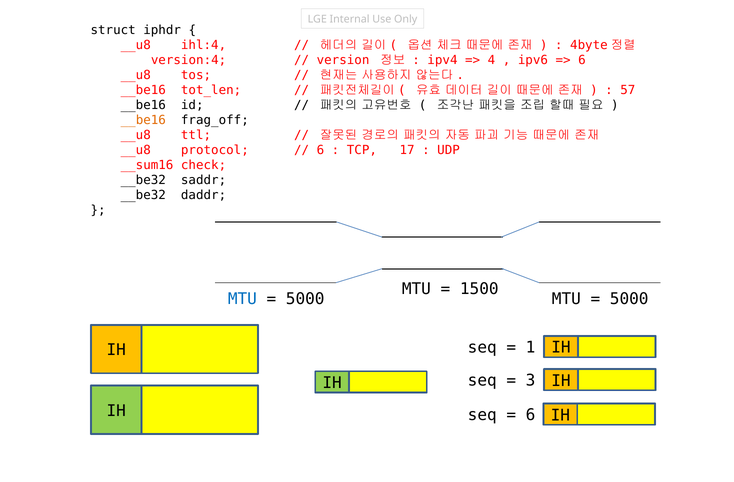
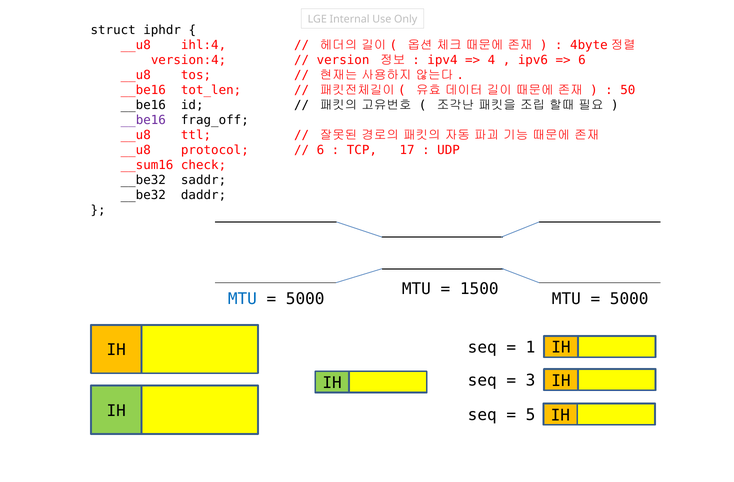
57: 57 -> 50
__be16 at (143, 120) colour: orange -> purple
6 at (531, 415): 6 -> 5
